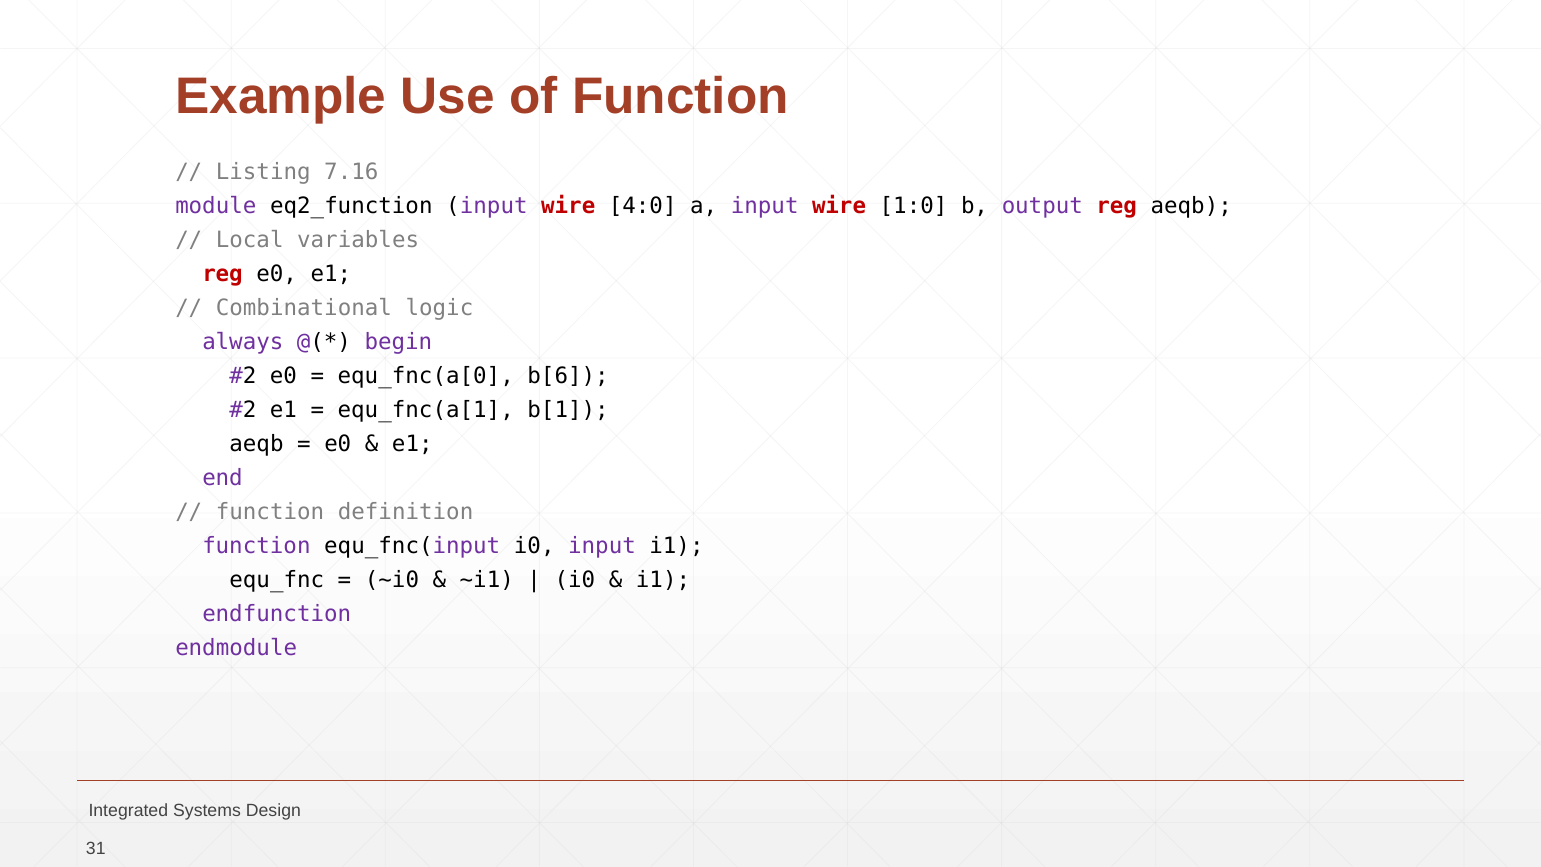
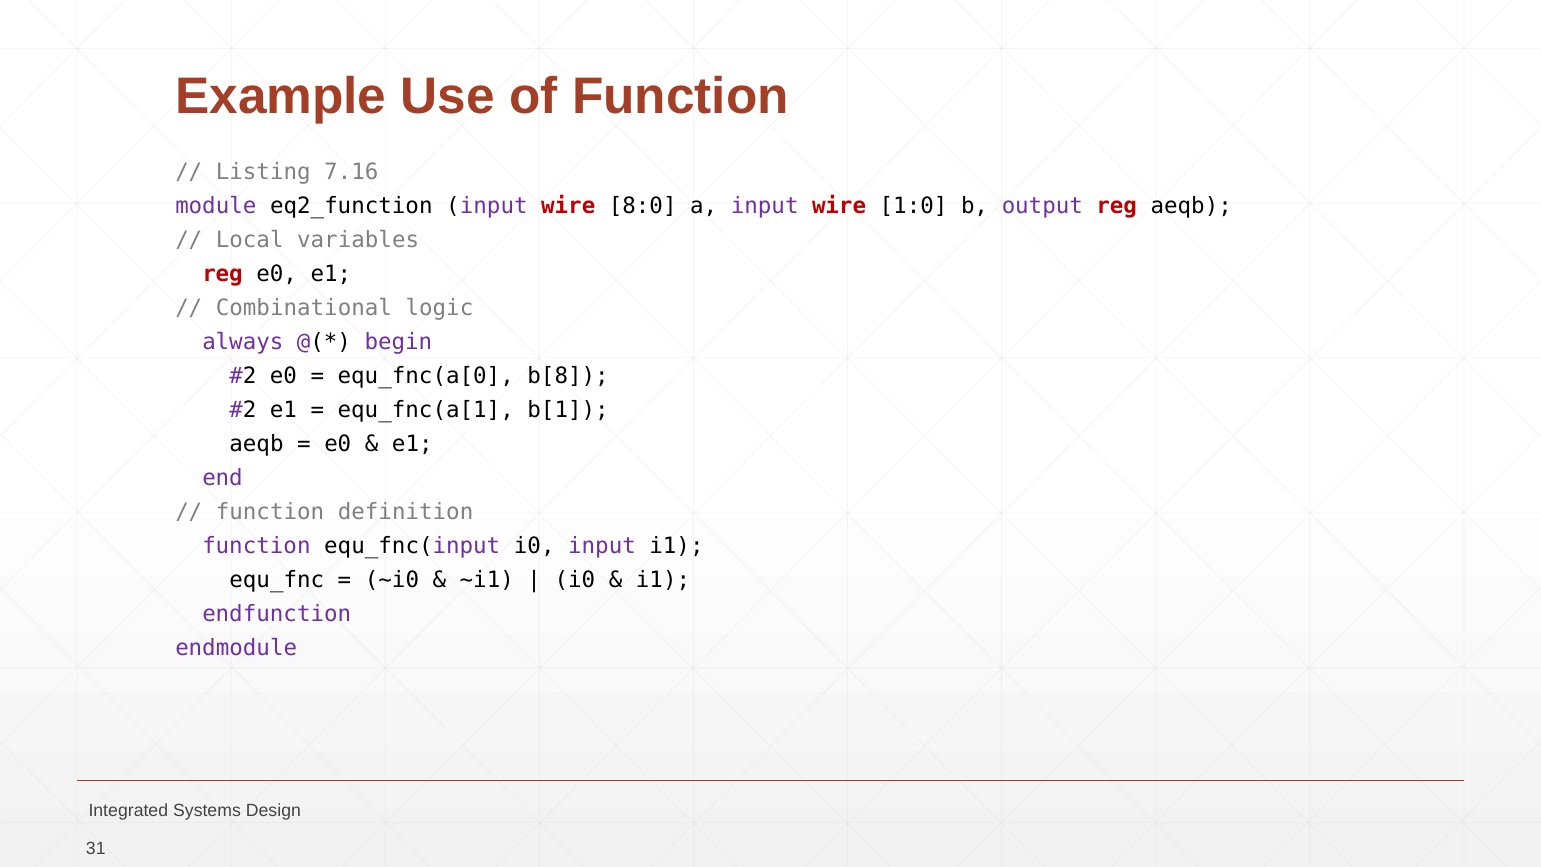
4:0: 4:0 -> 8:0
b[6: b[6 -> b[8
